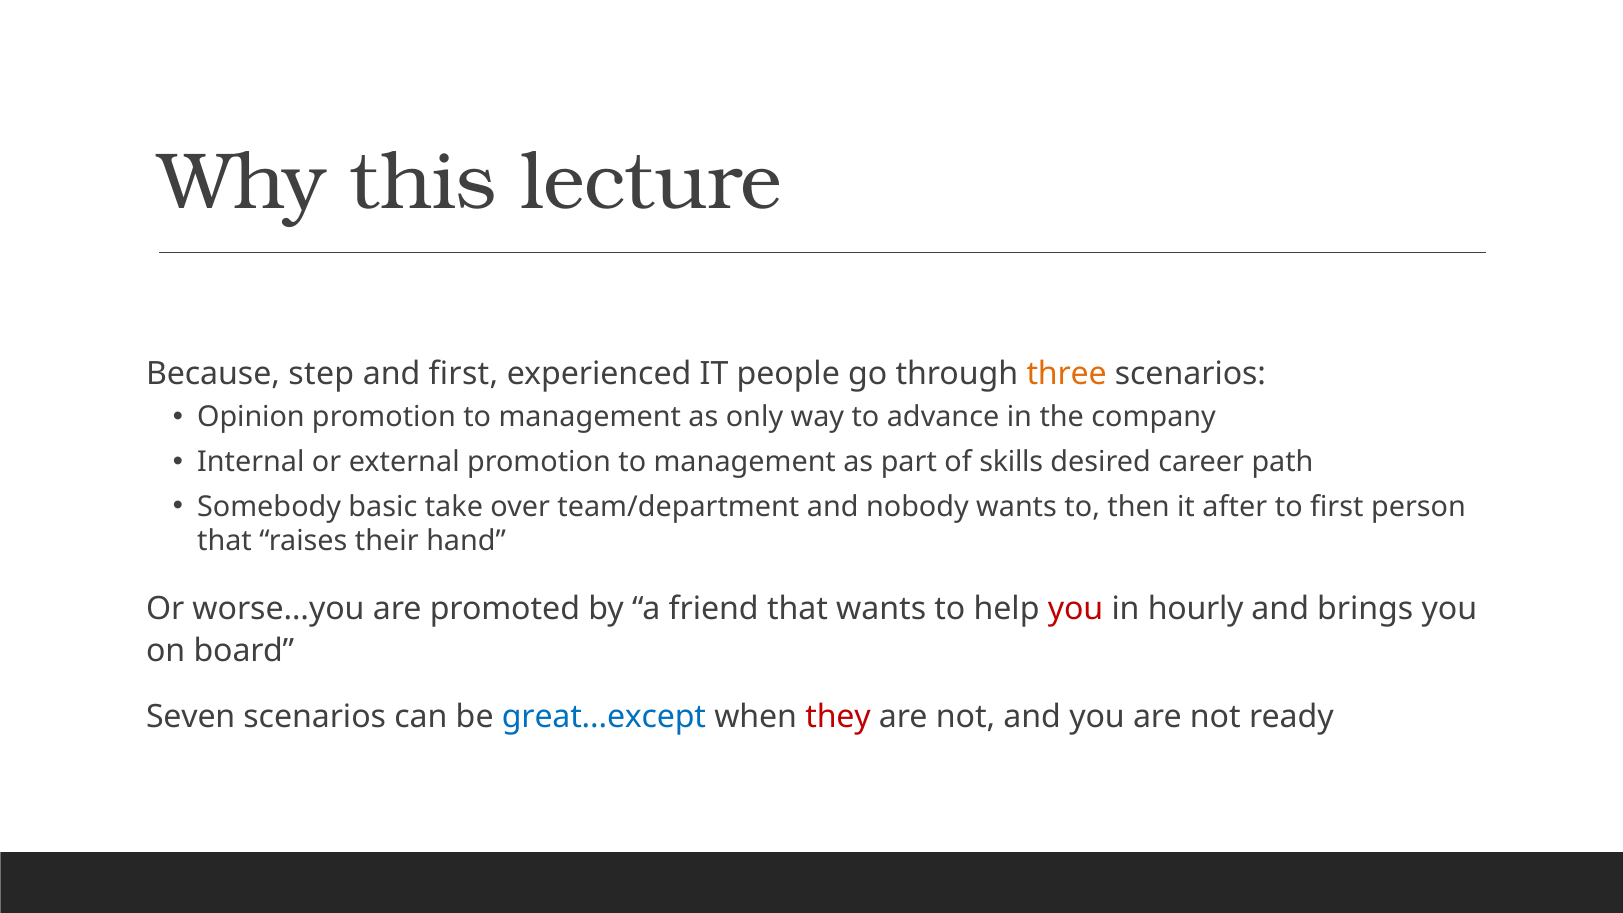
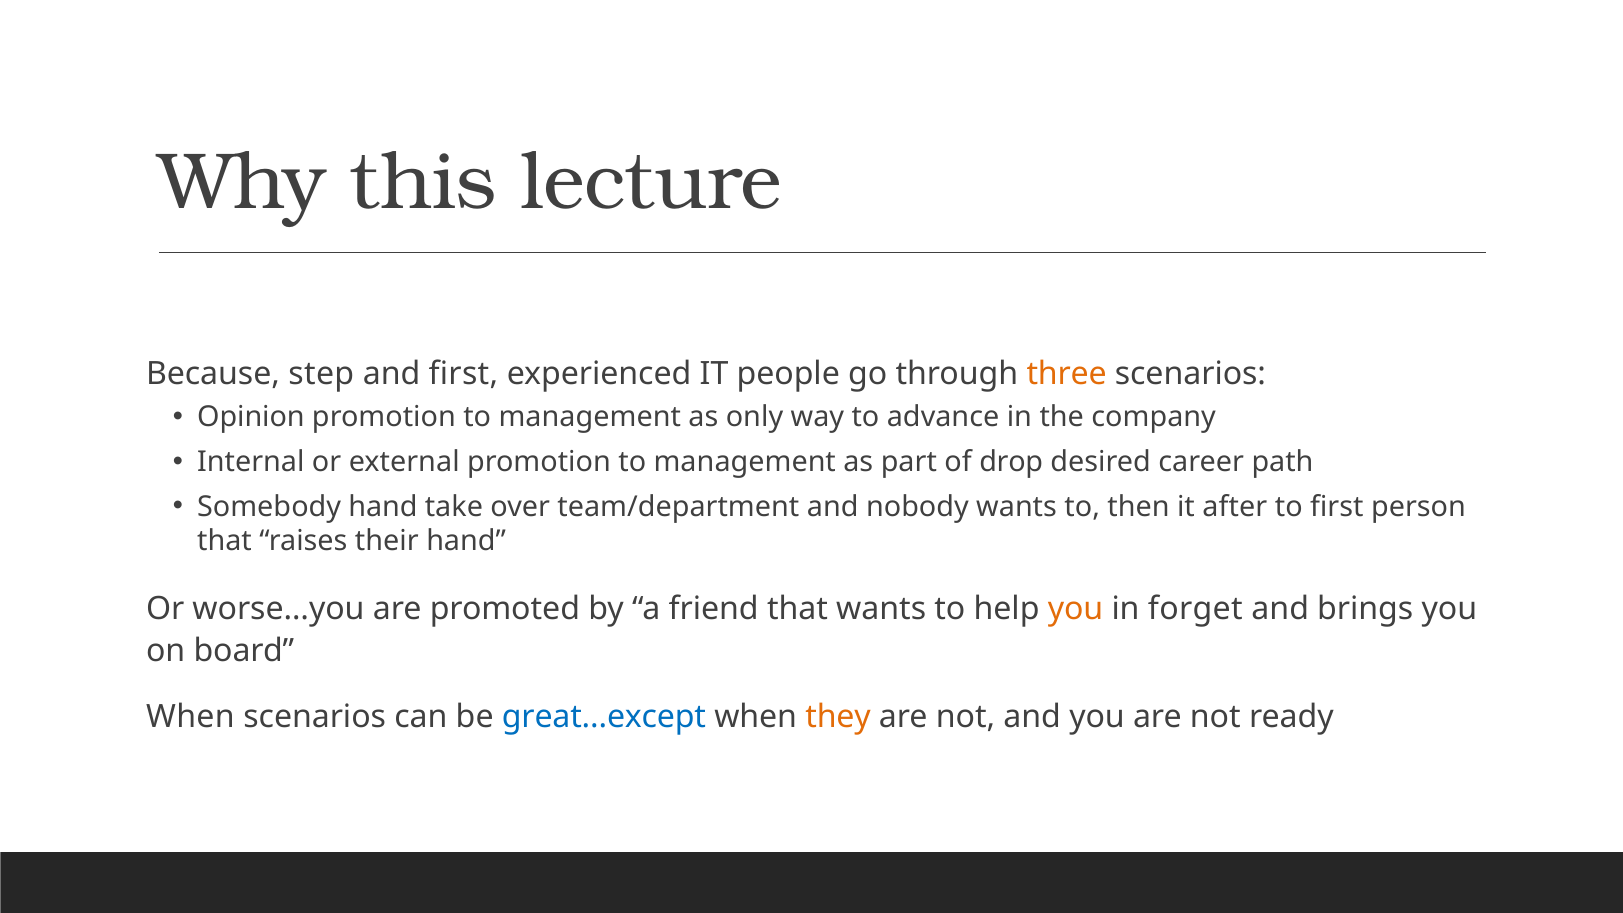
skills: skills -> drop
Somebody basic: basic -> hand
you at (1076, 609) colour: red -> orange
hourly: hourly -> forget
Seven at (191, 717): Seven -> When
they colour: red -> orange
